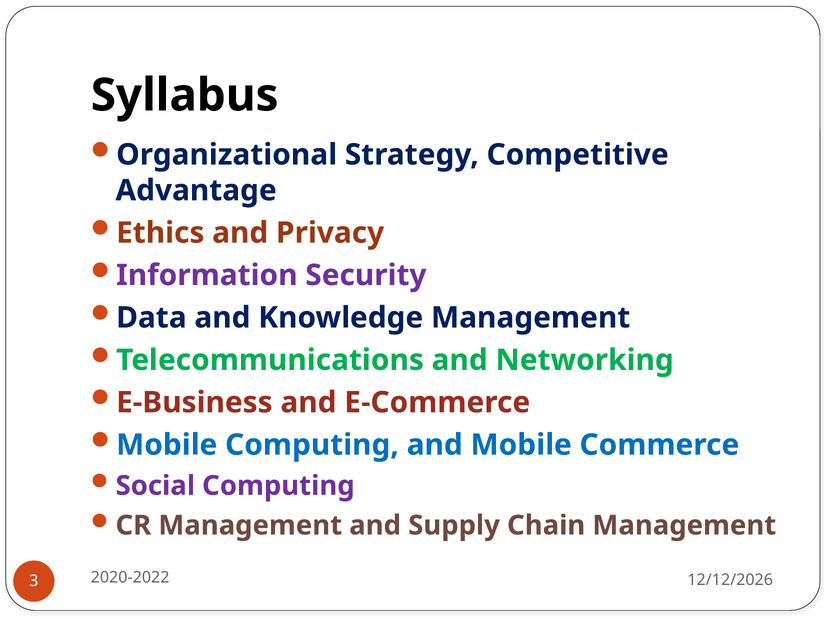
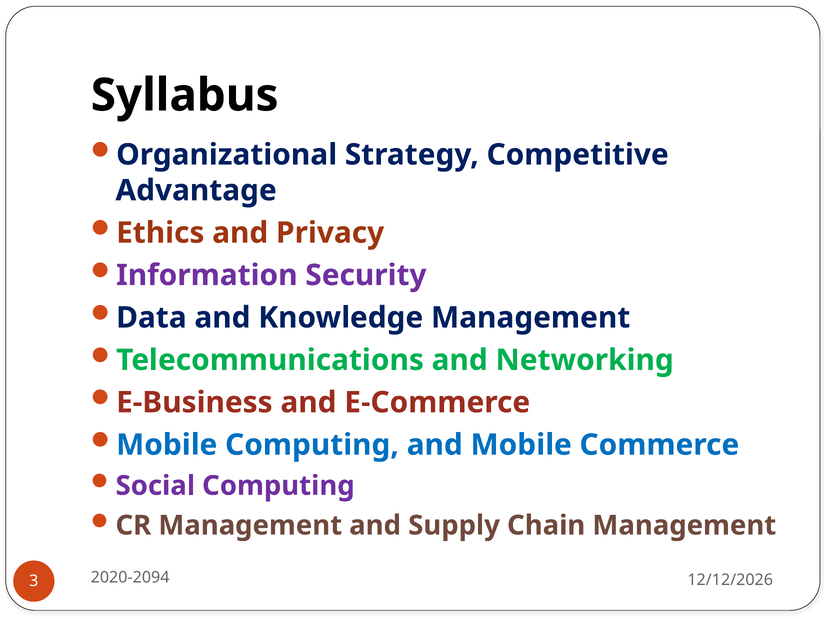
2020-2022: 2020-2022 -> 2020-2094
